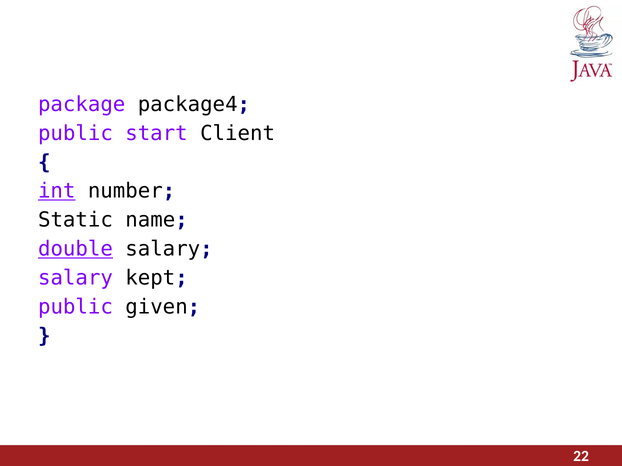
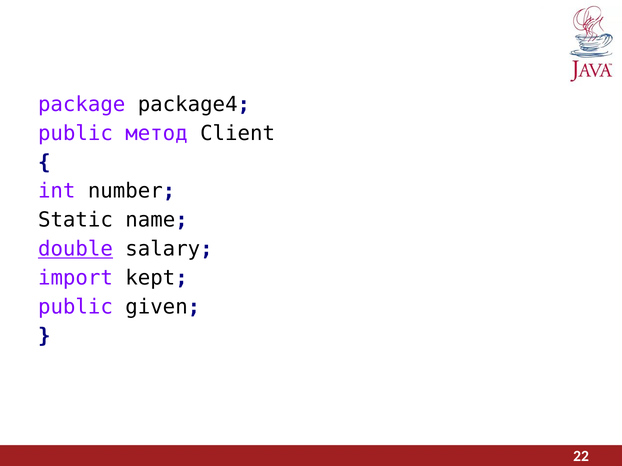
start: start -> метод
int underline: present -> none
salary at (75, 278): salary -> import
